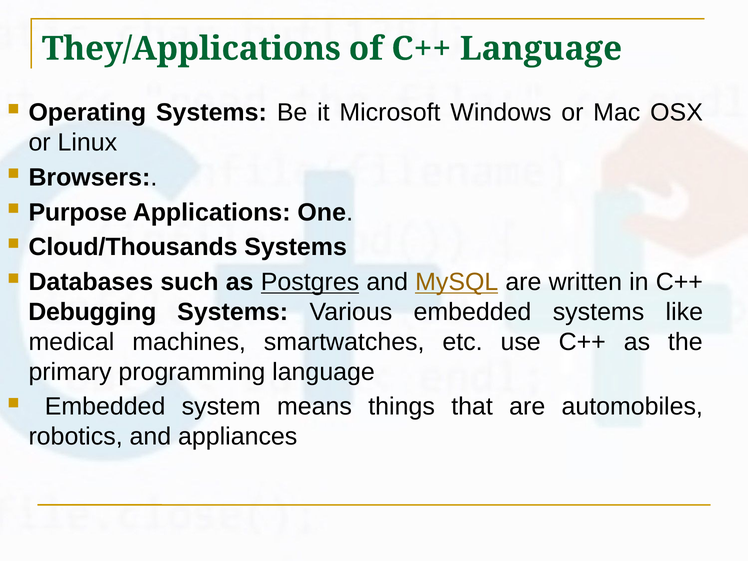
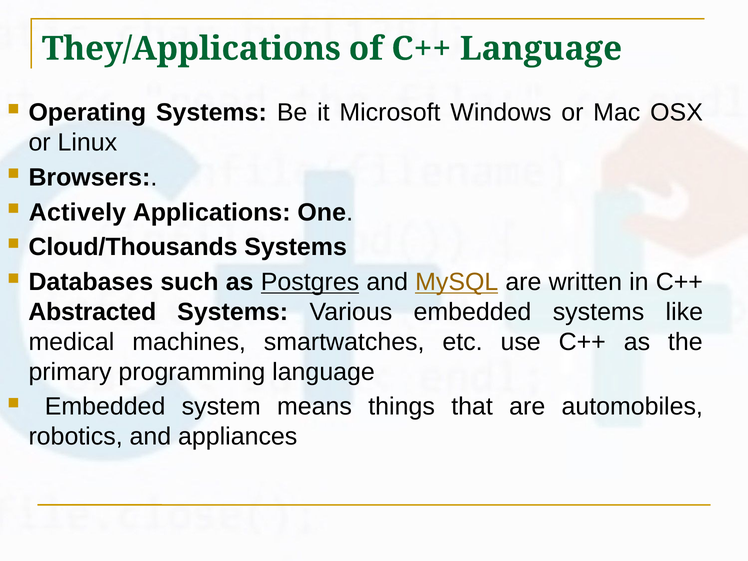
Purpose: Purpose -> Actively
Debugging: Debugging -> Abstracted
